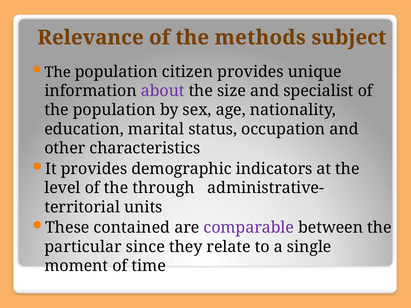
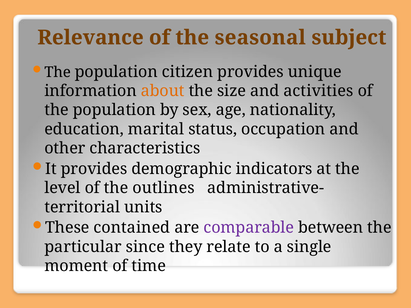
methods: methods -> seasonal
about colour: purple -> orange
specialist: specialist -> activities
through: through -> outlines
